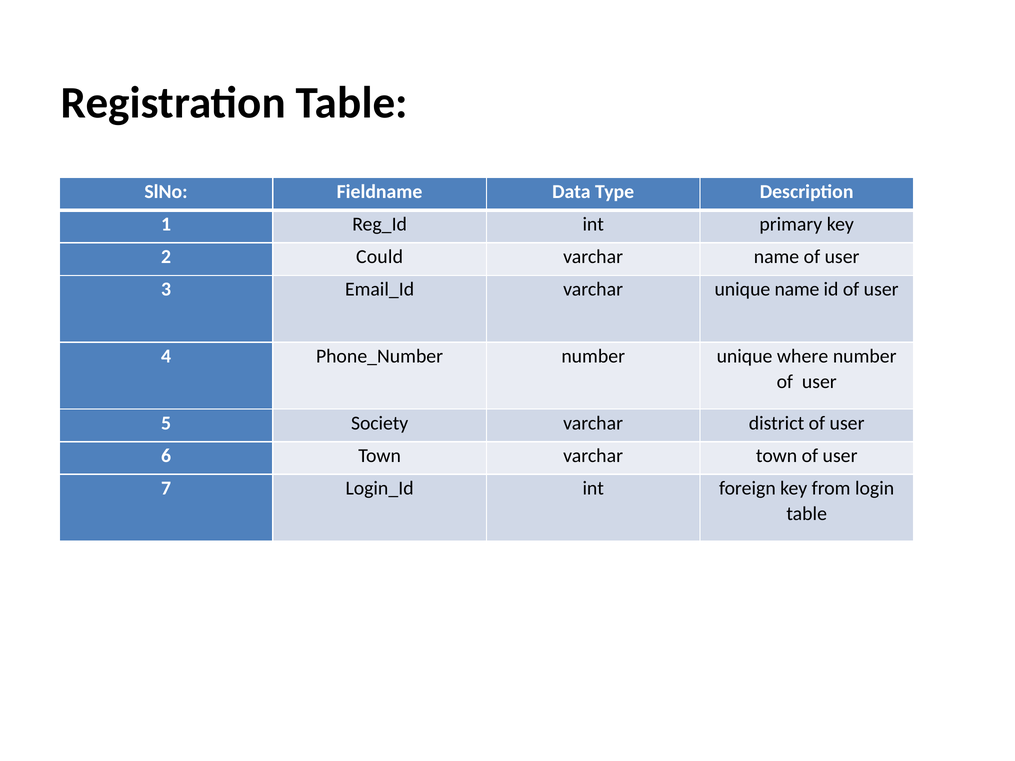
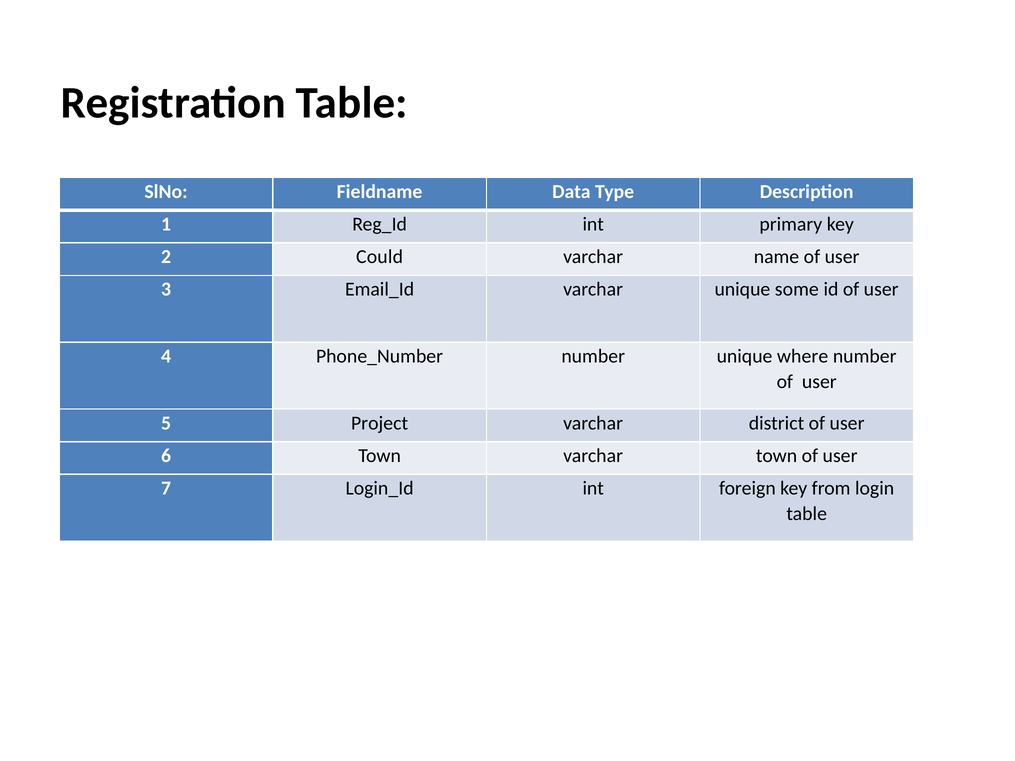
unique name: name -> some
Society: Society -> Project
